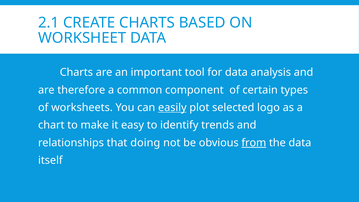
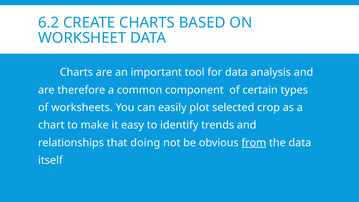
2.1: 2.1 -> 6.2
easily underline: present -> none
logo: logo -> crop
